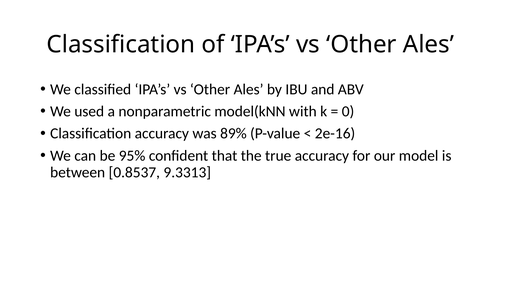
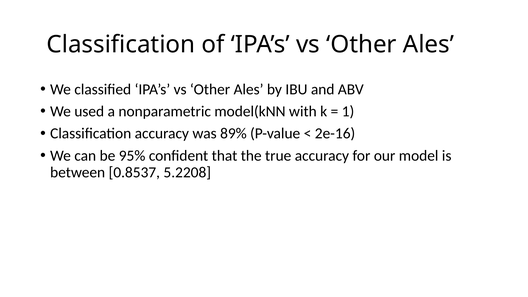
0: 0 -> 1
9.3313: 9.3313 -> 5.2208
